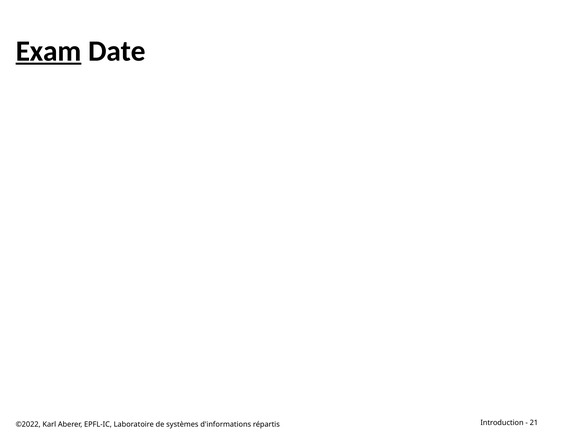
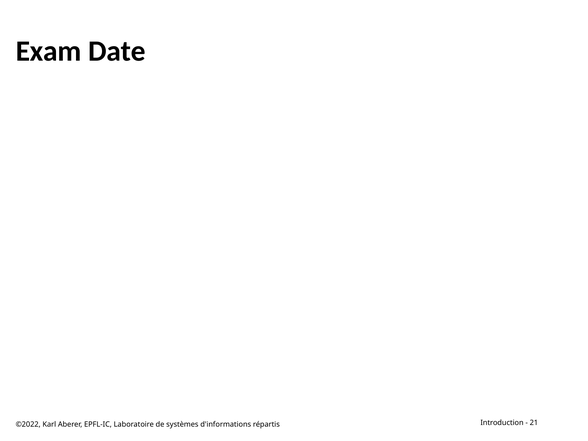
Exam underline: present -> none
